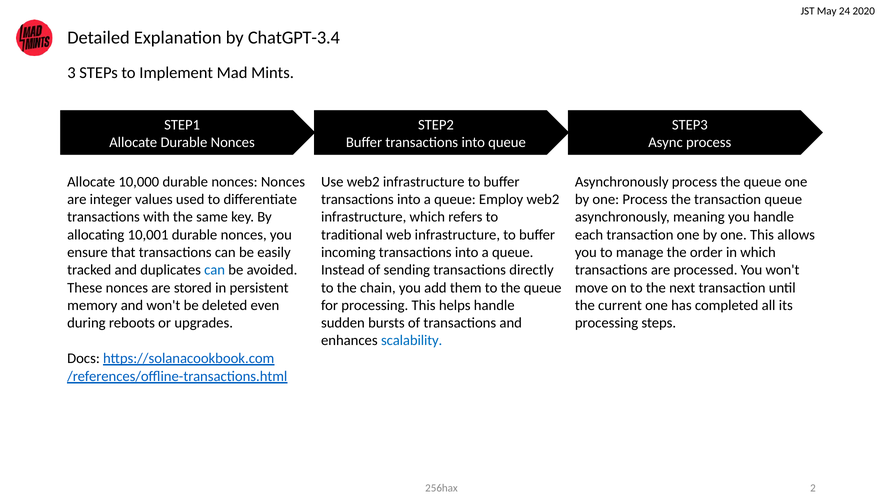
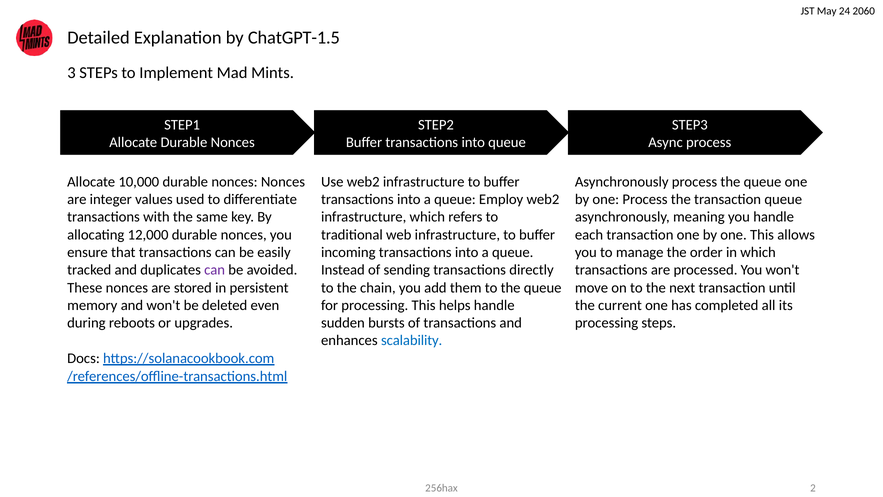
2020: 2020 -> 2060
ChatGPT-3.4: ChatGPT-3.4 -> ChatGPT-1.5
10,001: 10,001 -> 12,000
can at (215, 270) colour: blue -> purple
